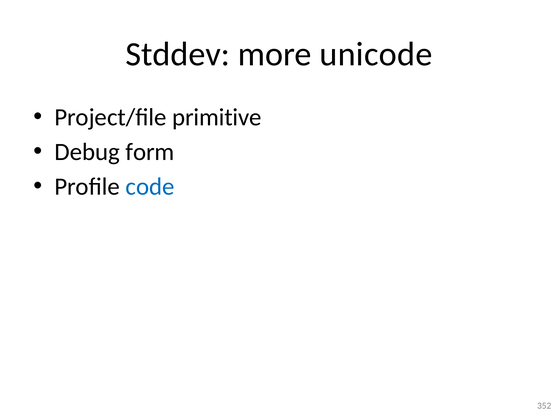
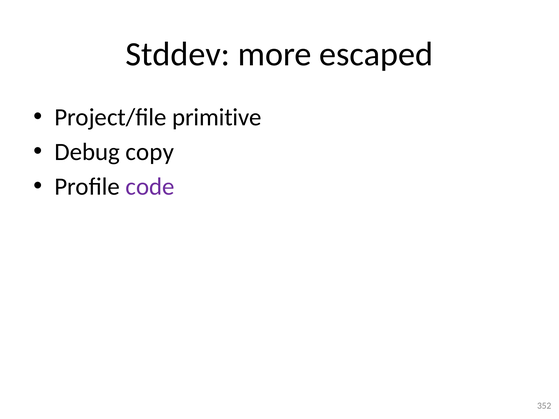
unicode: unicode -> escaped
form: form -> copy
code colour: blue -> purple
